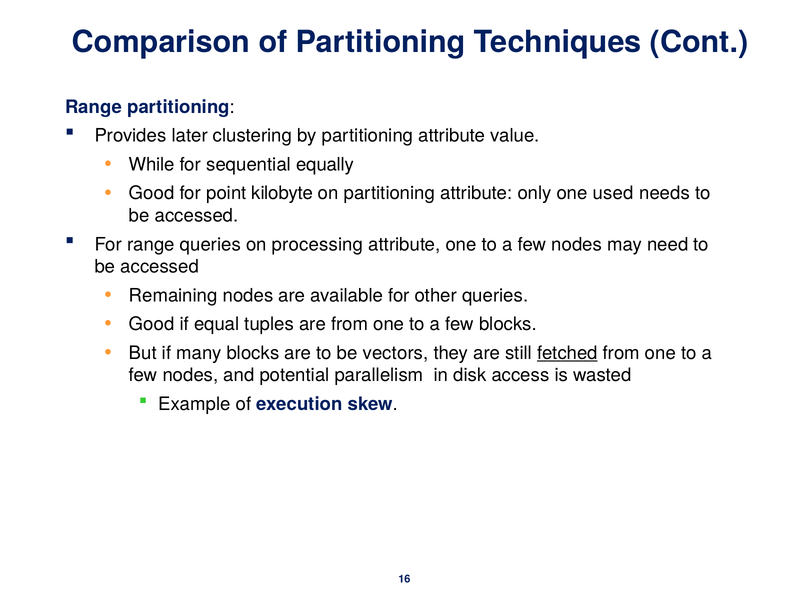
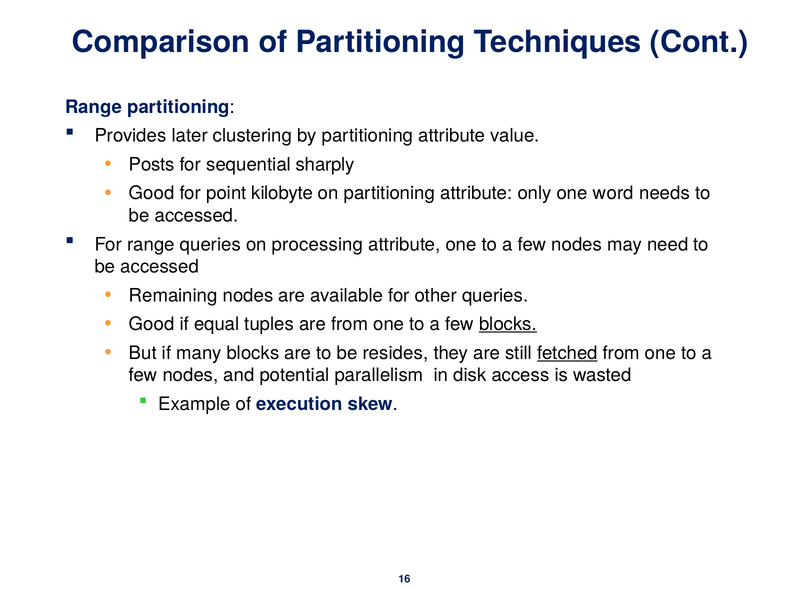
While: While -> Posts
equally: equally -> sharply
used: used -> word
blocks at (508, 324) underline: none -> present
vectors: vectors -> resides
